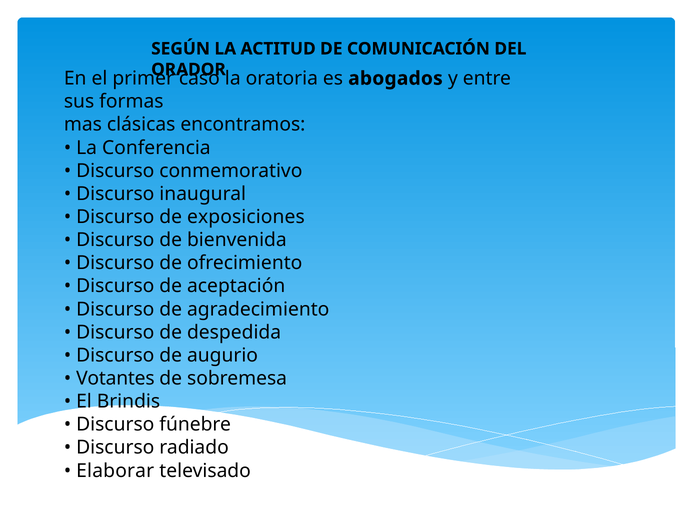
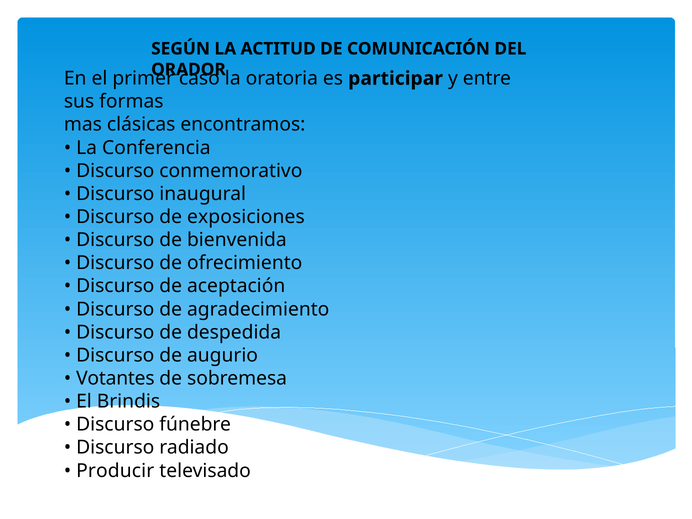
abogados: abogados -> participar
Elaborar: Elaborar -> Producir
